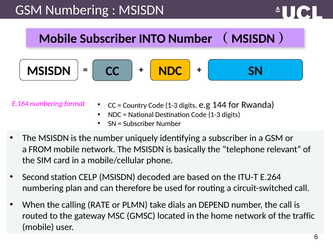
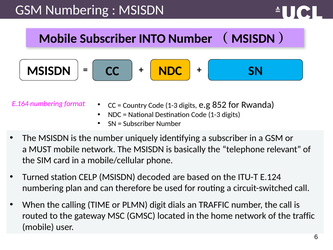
144: 144 -> 852
FROM: FROM -> MUST
Second: Second -> Turned
E.264: E.264 -> E.124
RATE: RATE -> TIME
take: take -> digit
an DEPEND: DEPEND -> TRAFFIC
